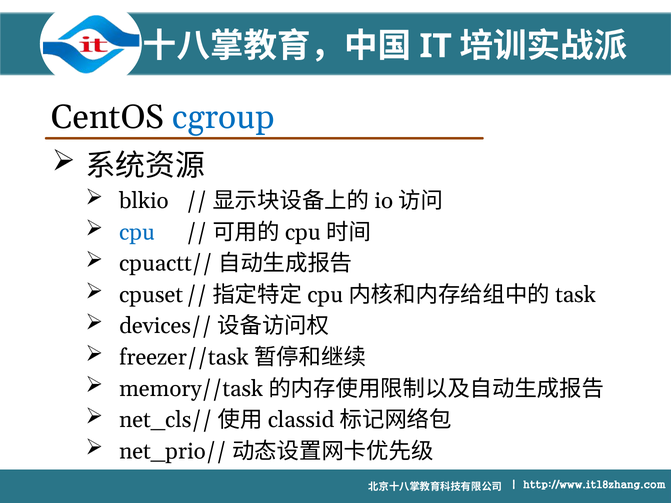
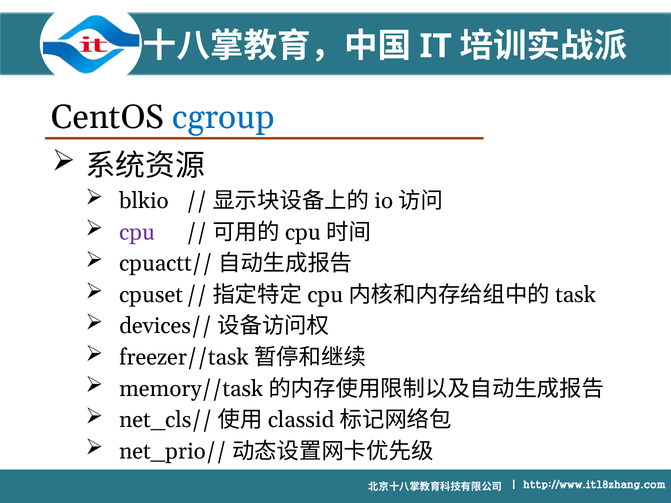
cpu at (137, 232) colour: blue -> purple
